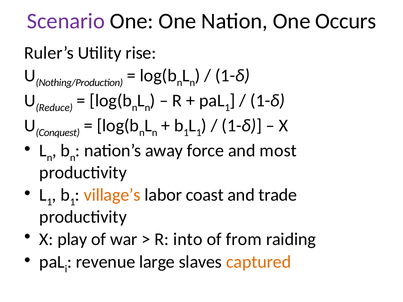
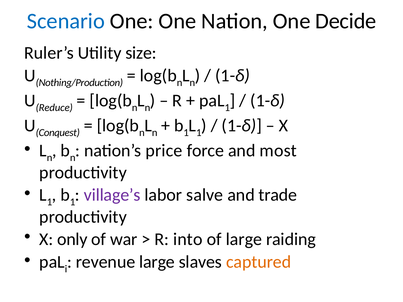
Scenario colour: purple -> blue
Occurs: Occurs -> Decide
rise: rise -> size
away: away -> price
village’s colour: orange -> purple
coast: coast -> salve
play: play -> only
of from: from -> large
